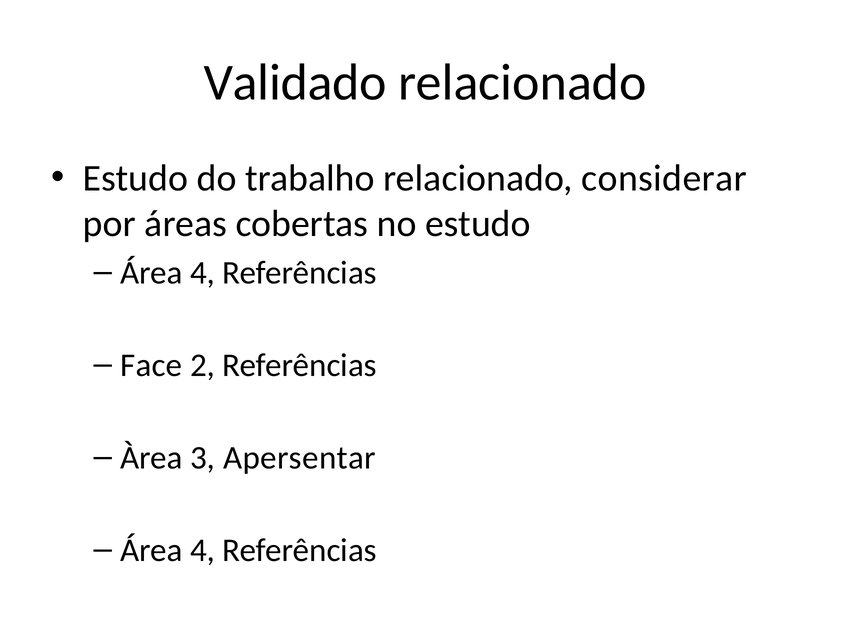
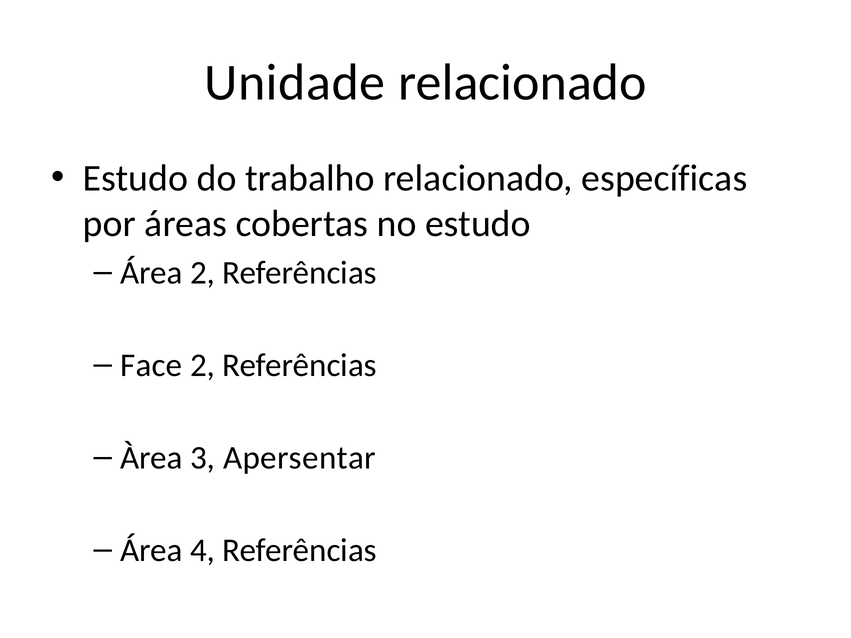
Validado: Validado -> Unidade
considerar: considerar -> específicas
4 at (203, 273): 4 -> 2
